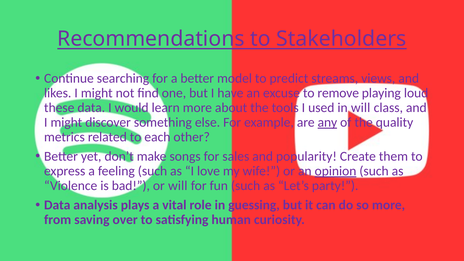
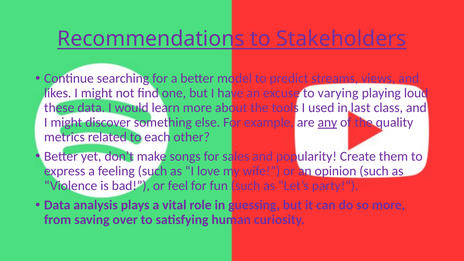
remove: remove -> varying
in will: will -> last
opinion underline: present -> none
or will: will -> feel
